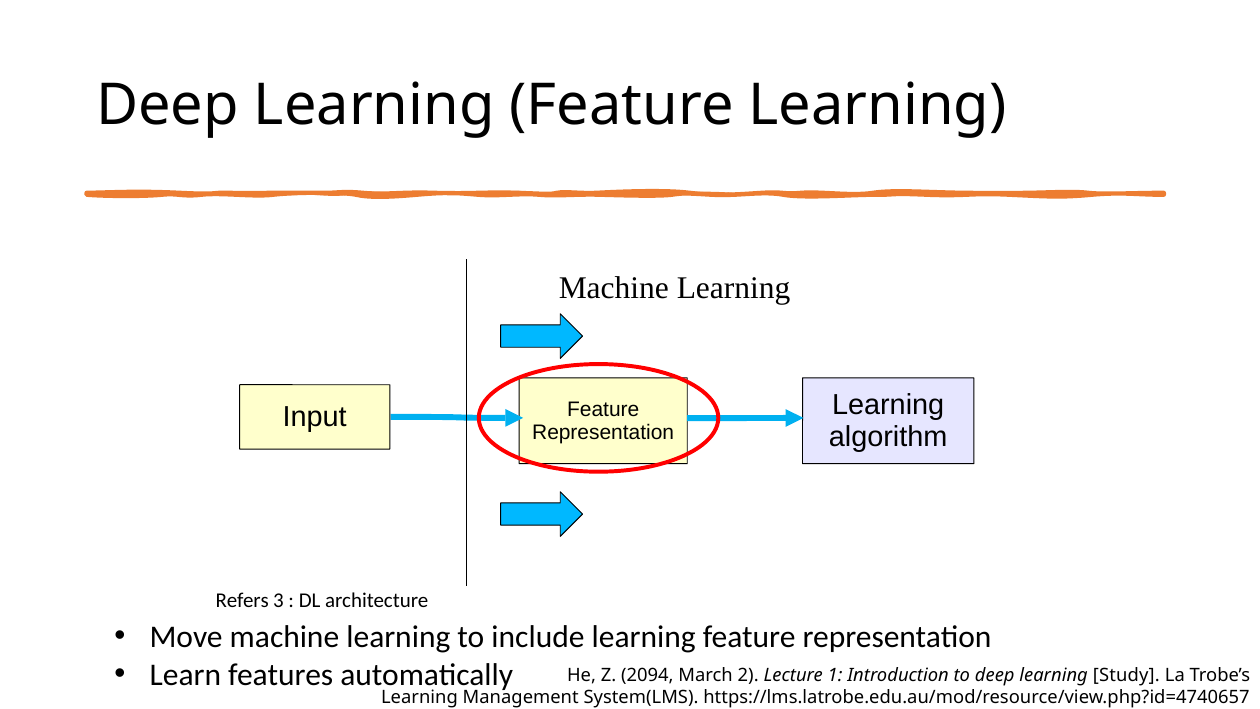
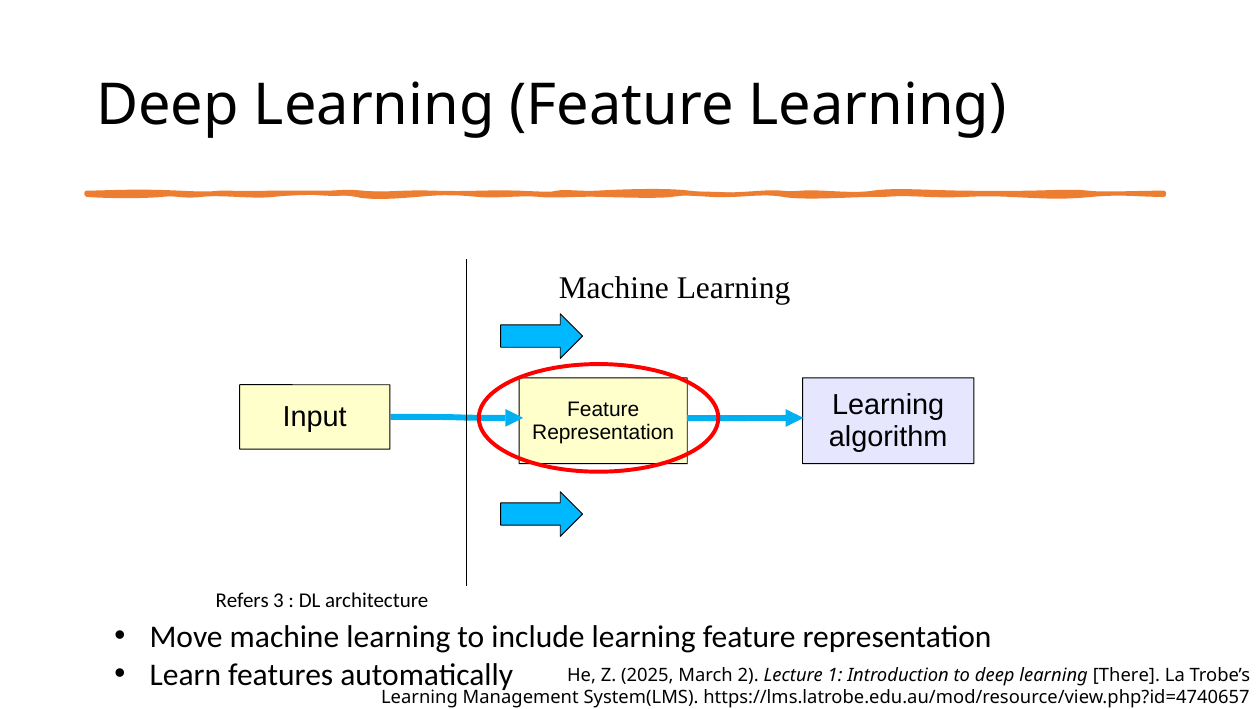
2094: 2094 -> 2025
Study: Study -> There
